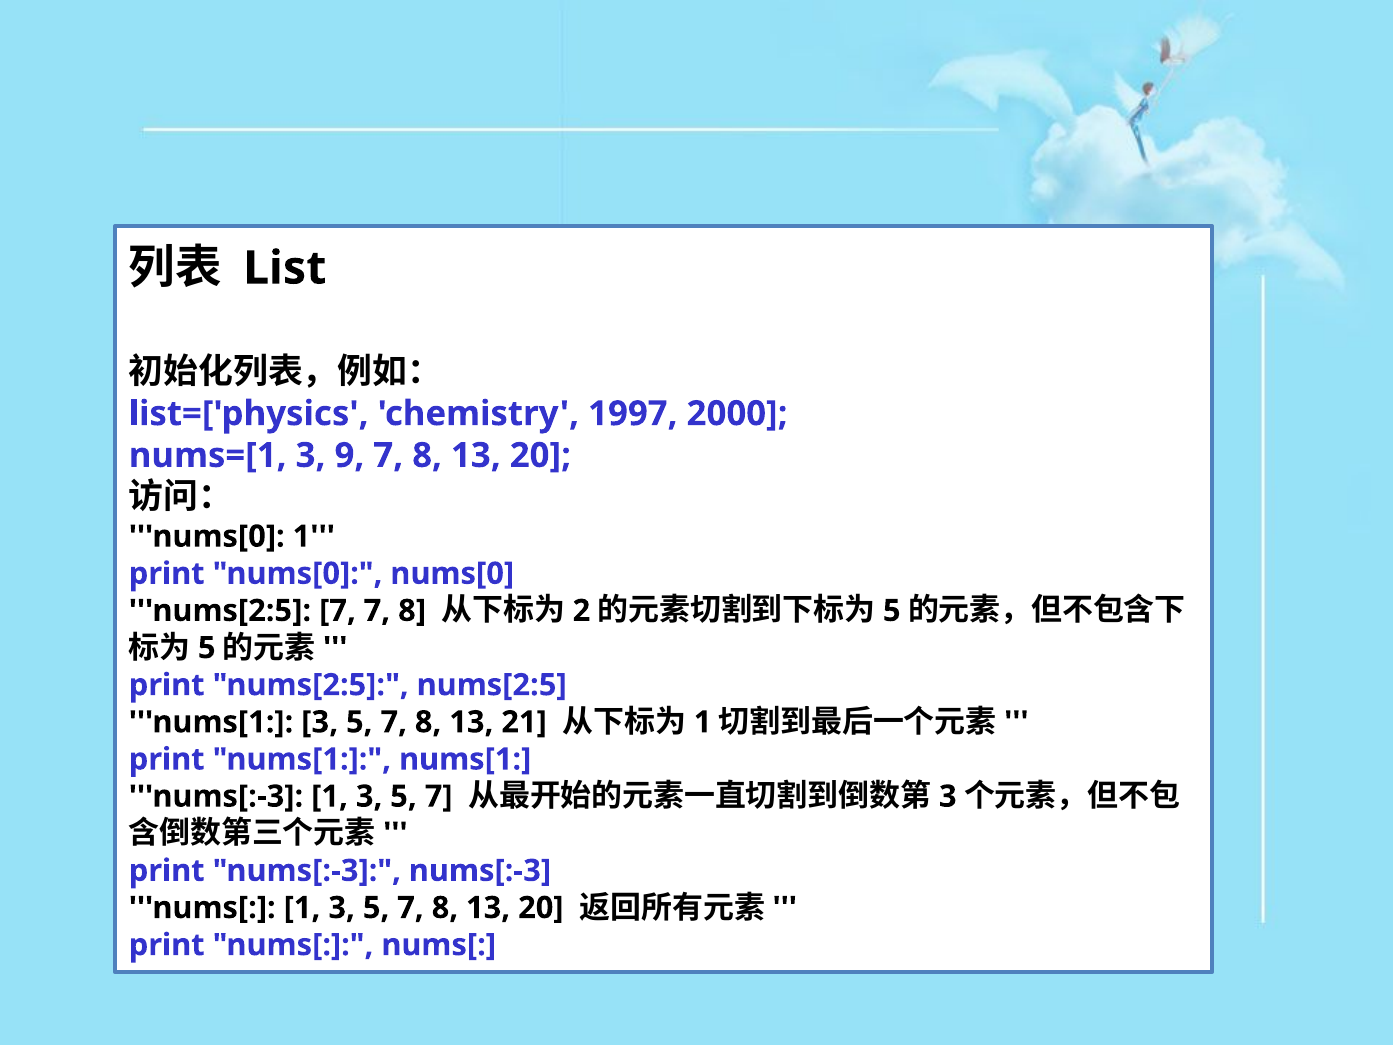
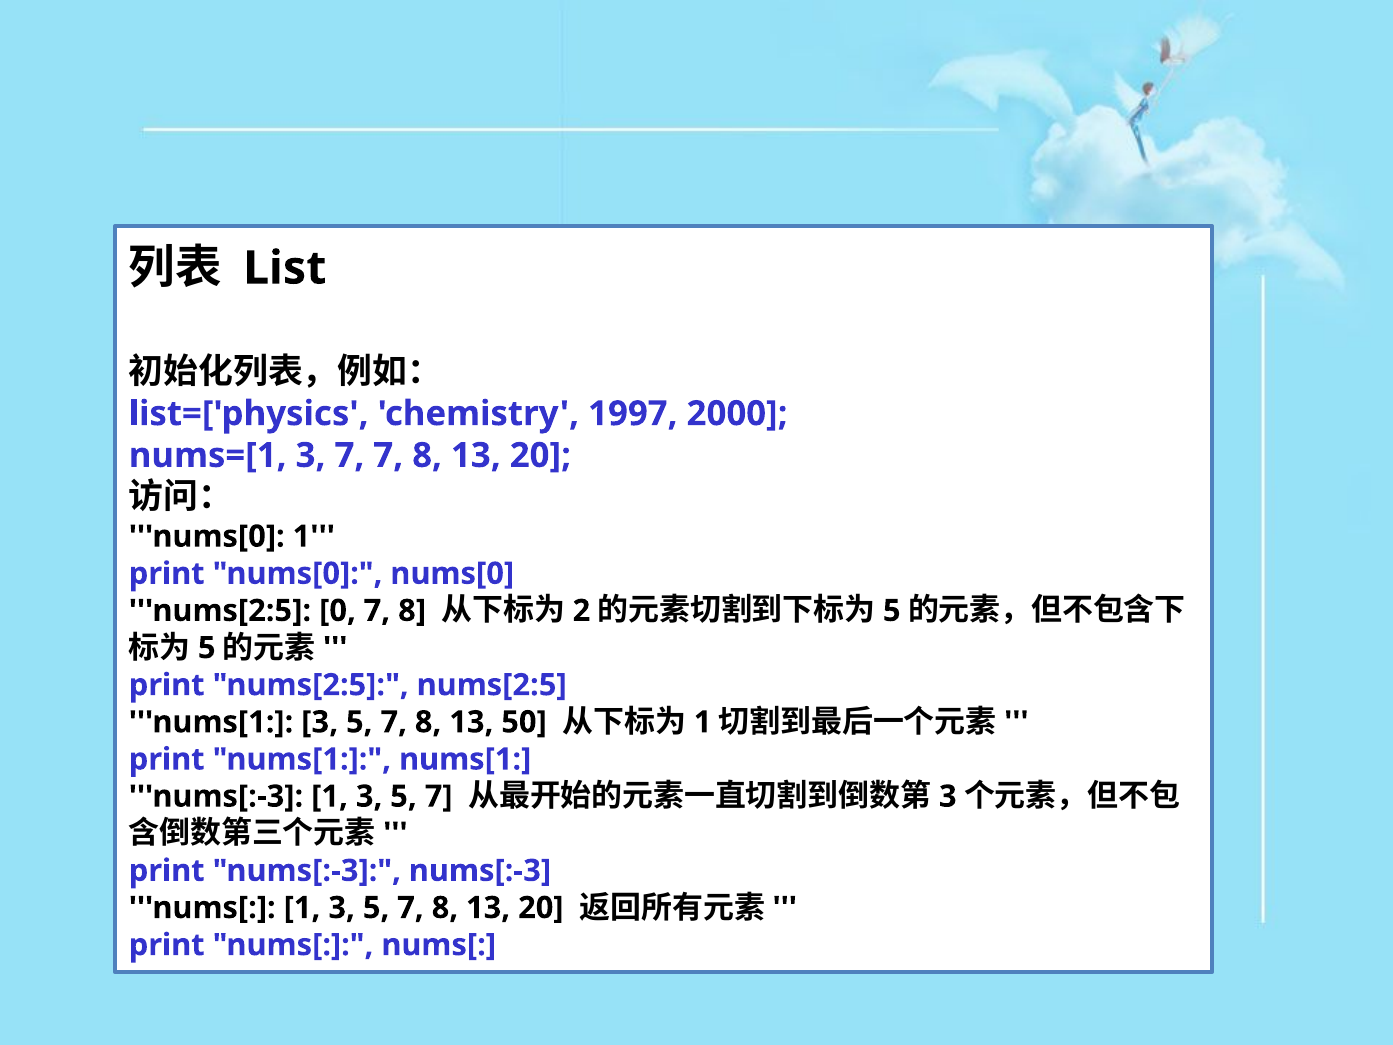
3 9: 9 -> 7
nums[2:5 7: 7 -> 0
21: 21 -> 50
